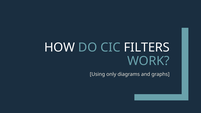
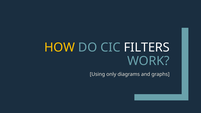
HOW colour: white -> yellow
